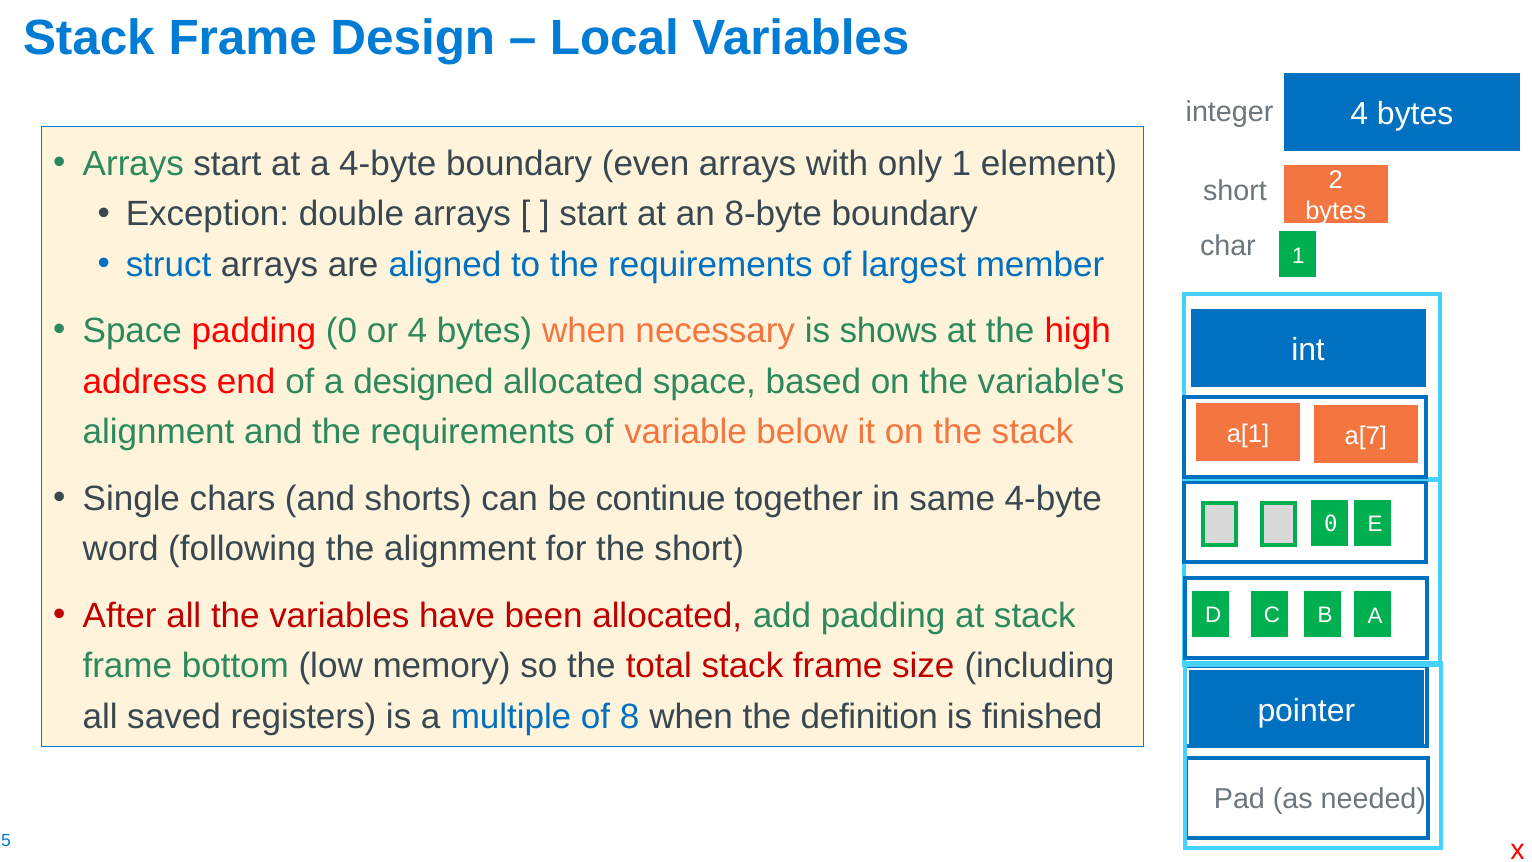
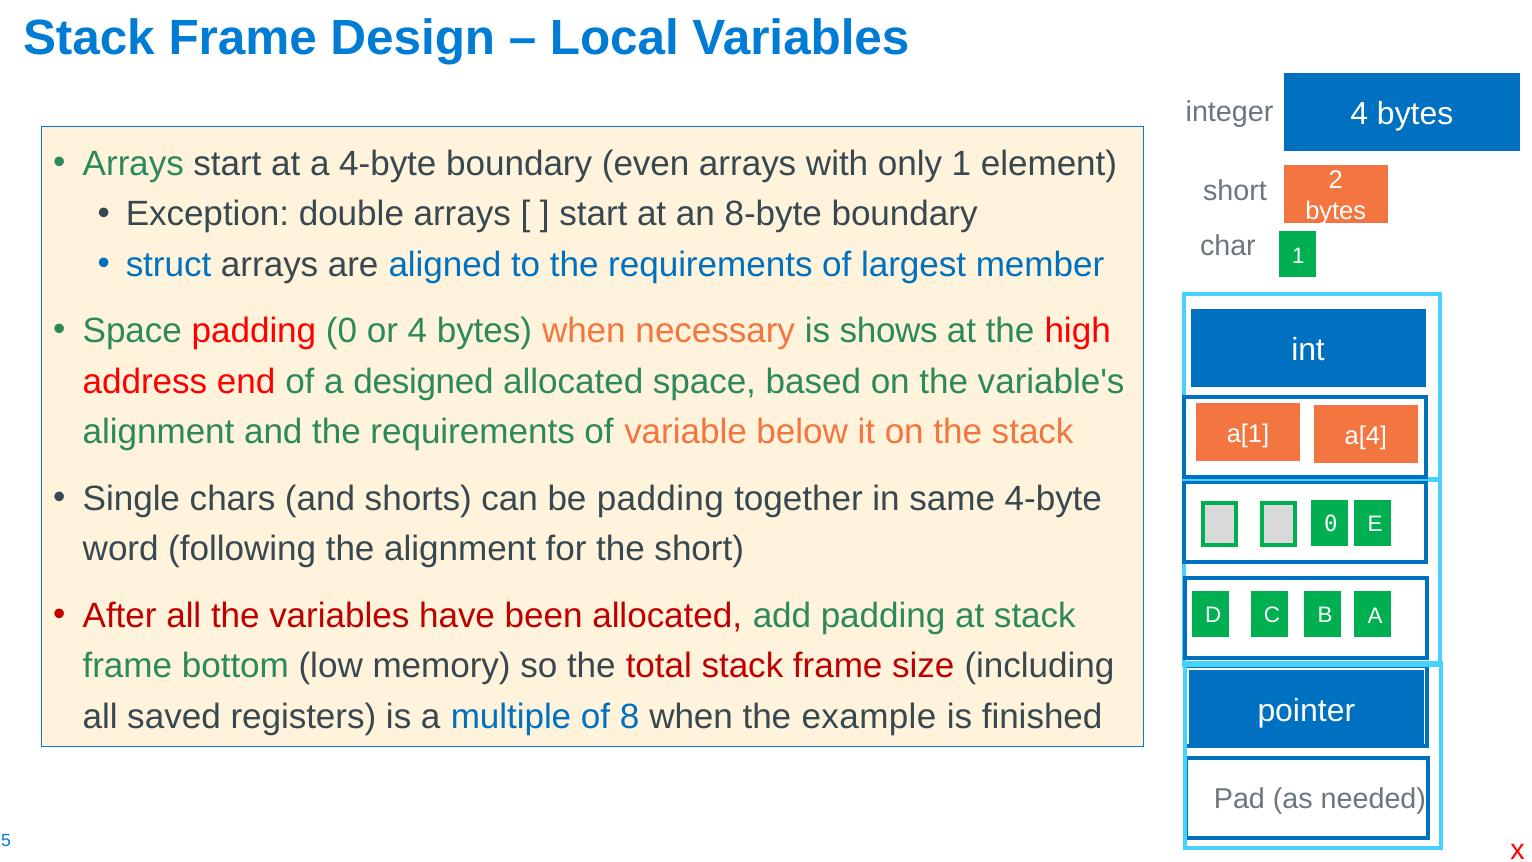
a[7: a[7 -> a[4
be continue: continue -> padding
definition: definition -> example
